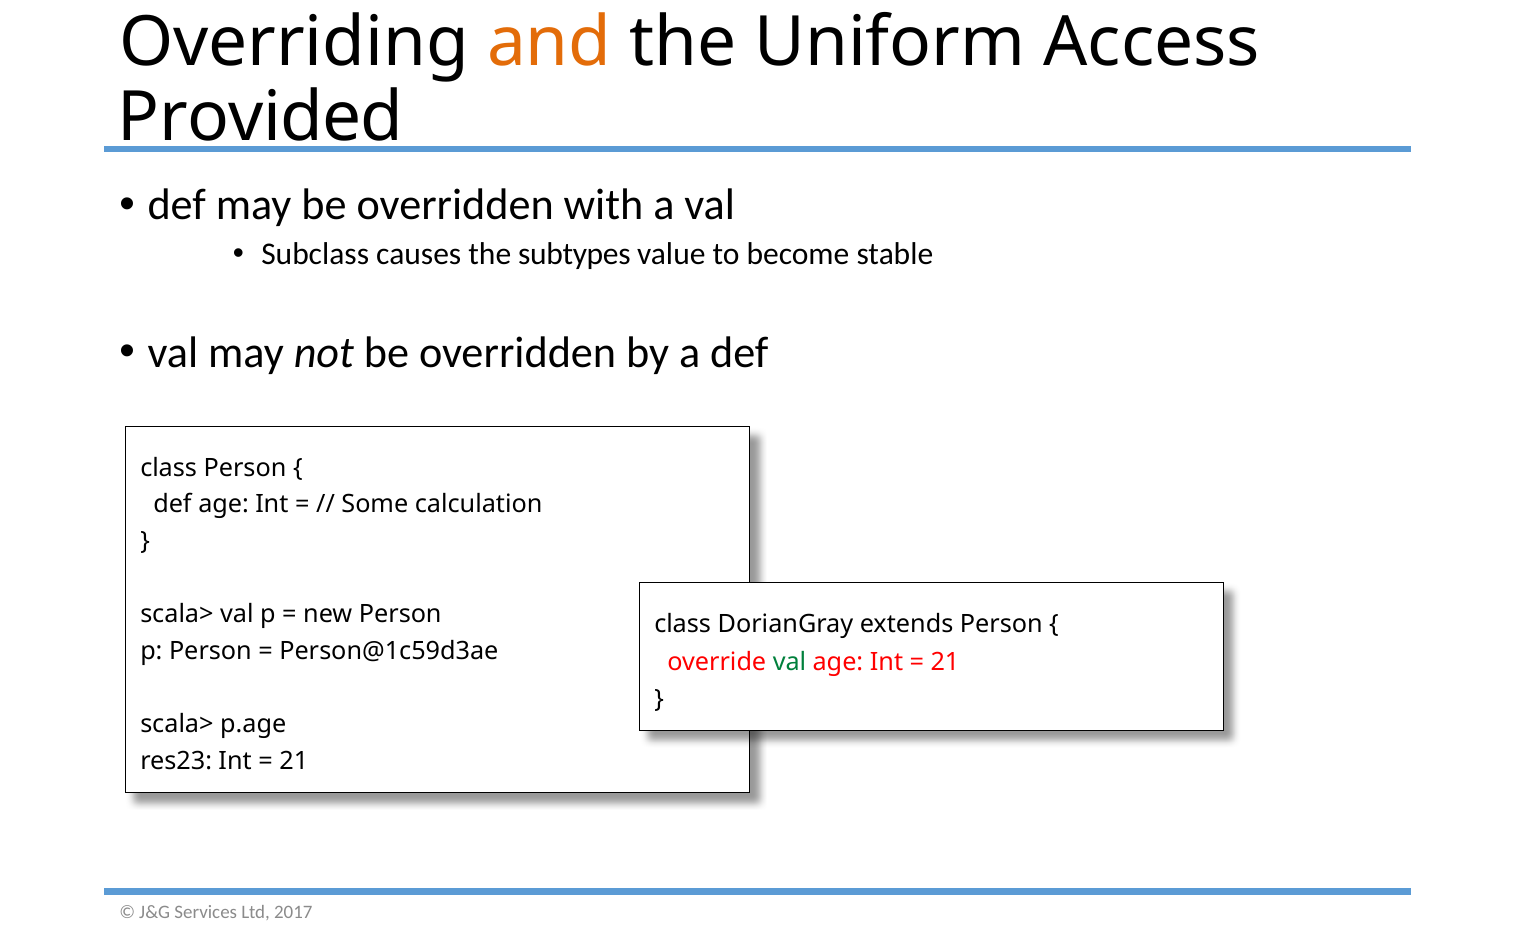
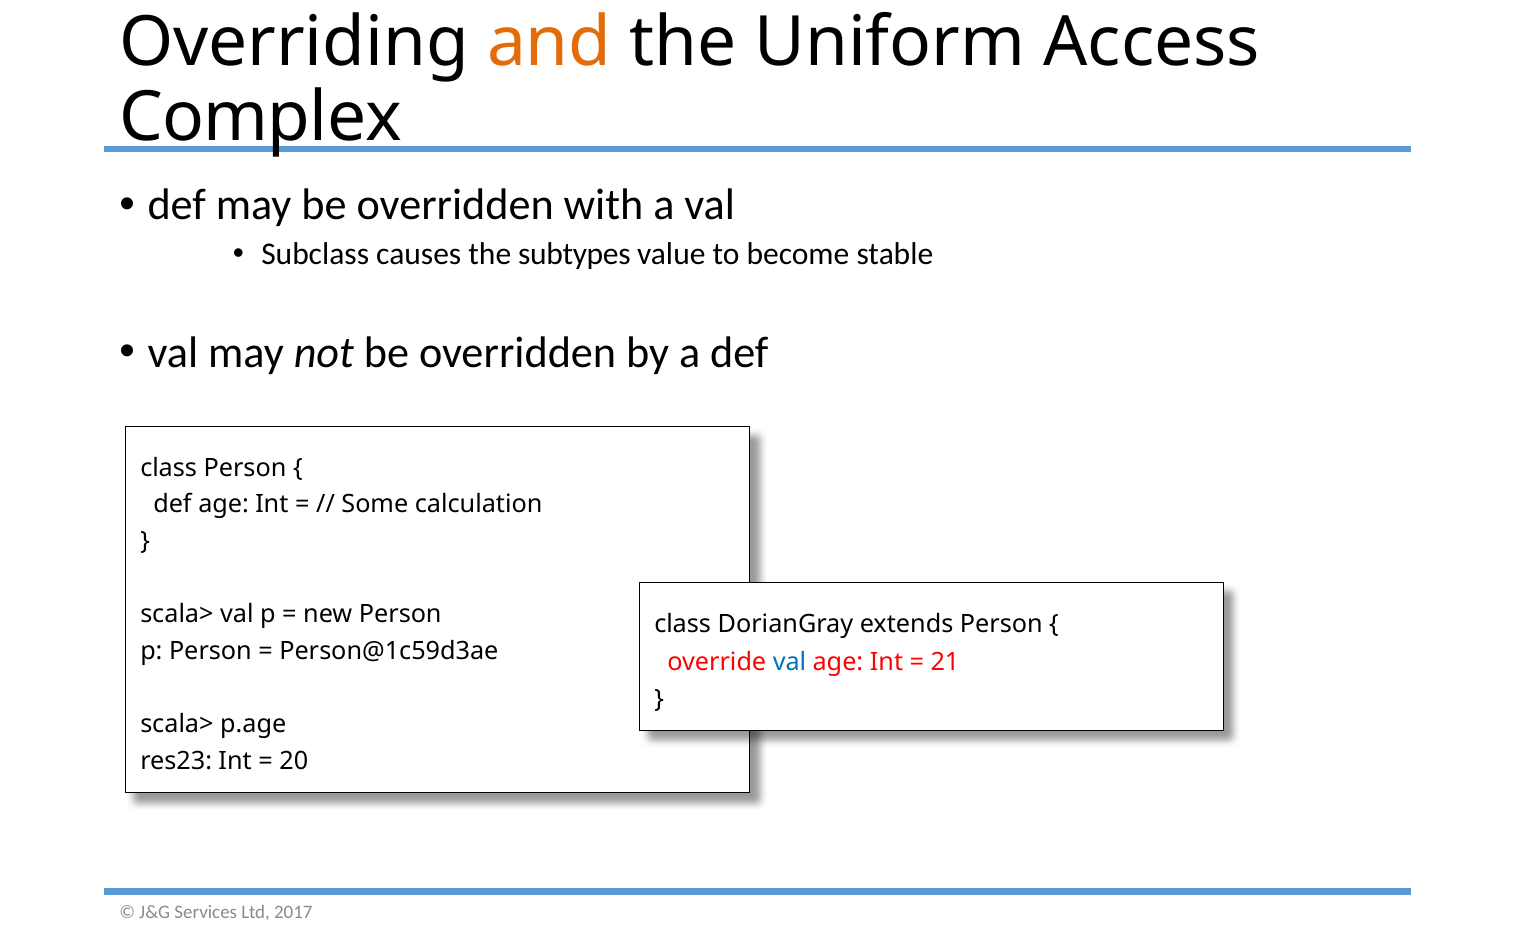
Provided: Provided -> Complex
val at (789, 662) colour: green -> blue
21 at (294, 761): 21 -> 20
